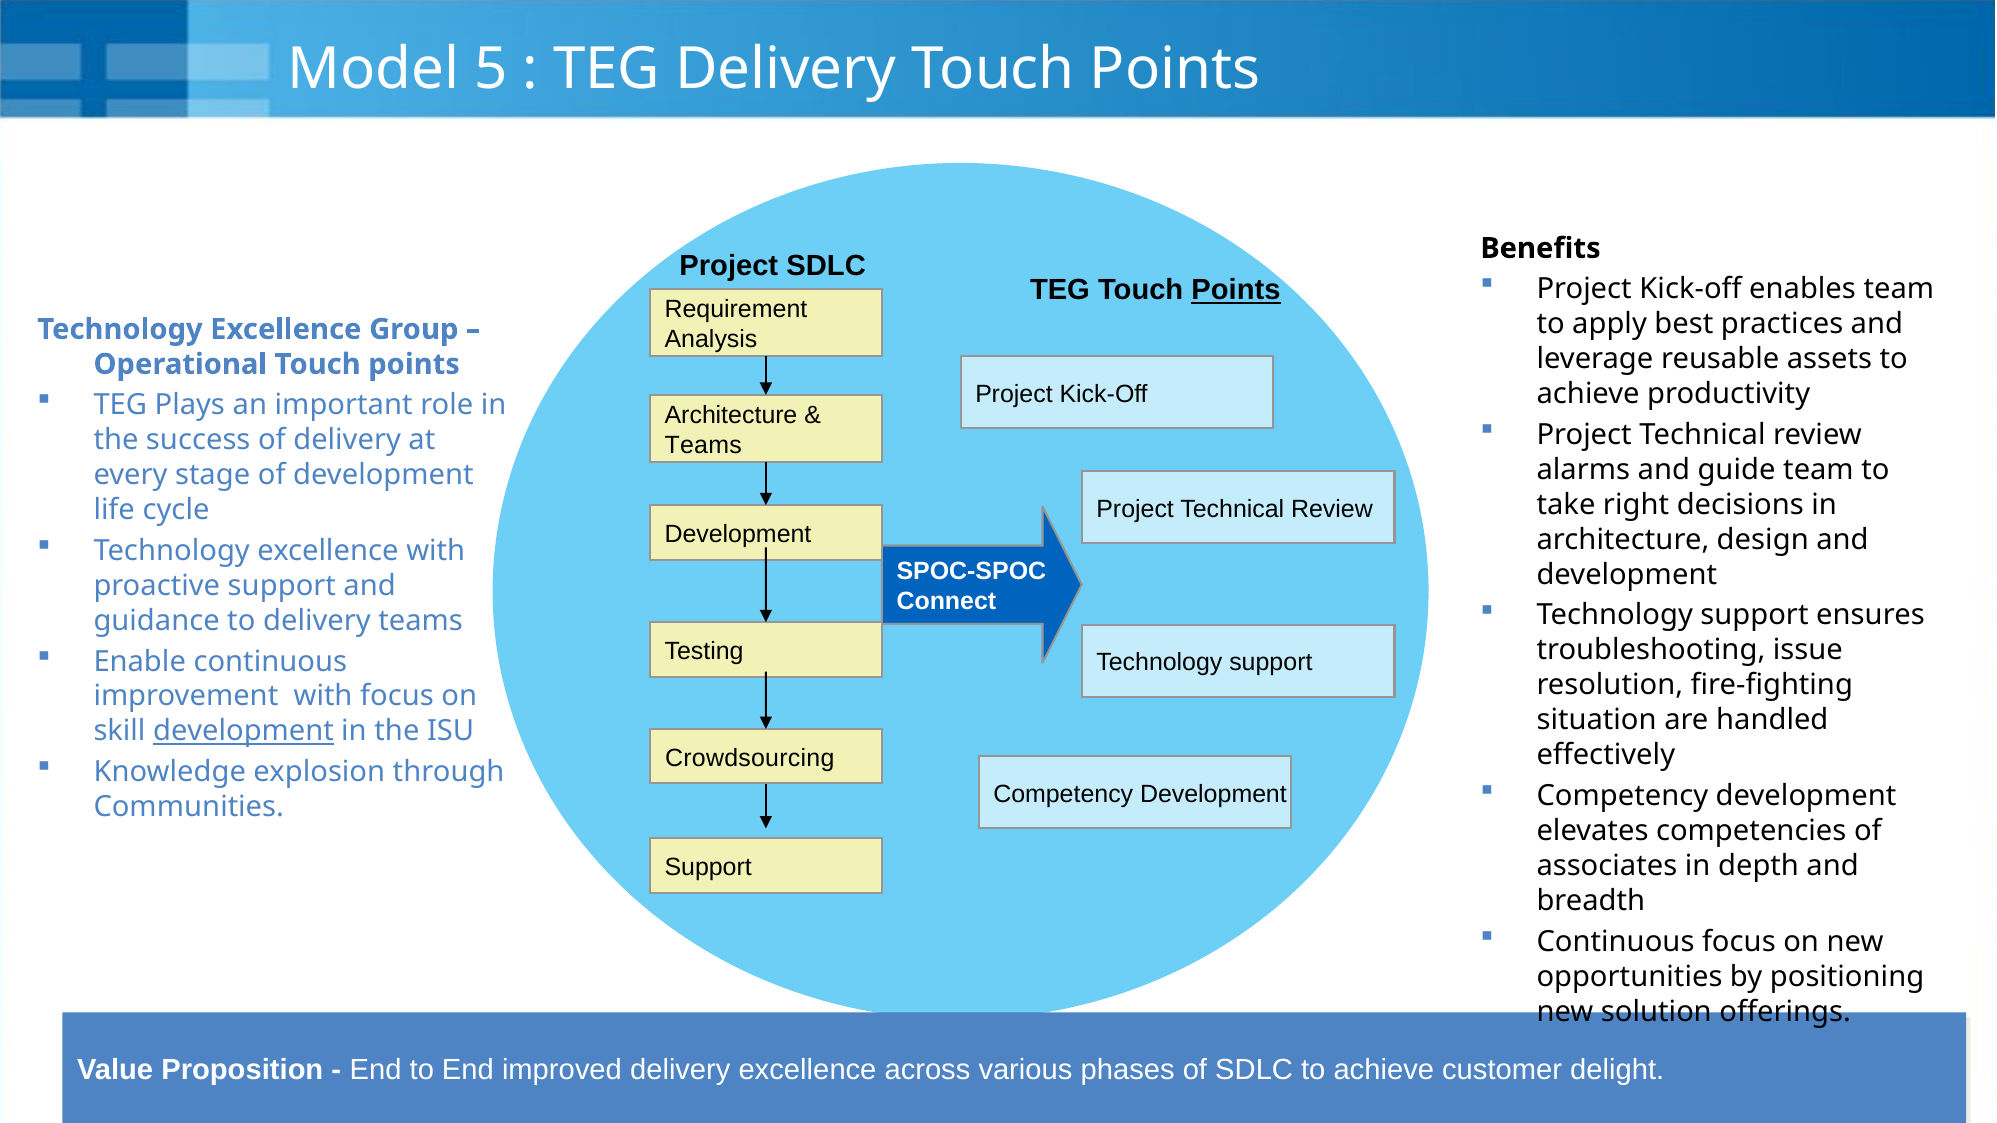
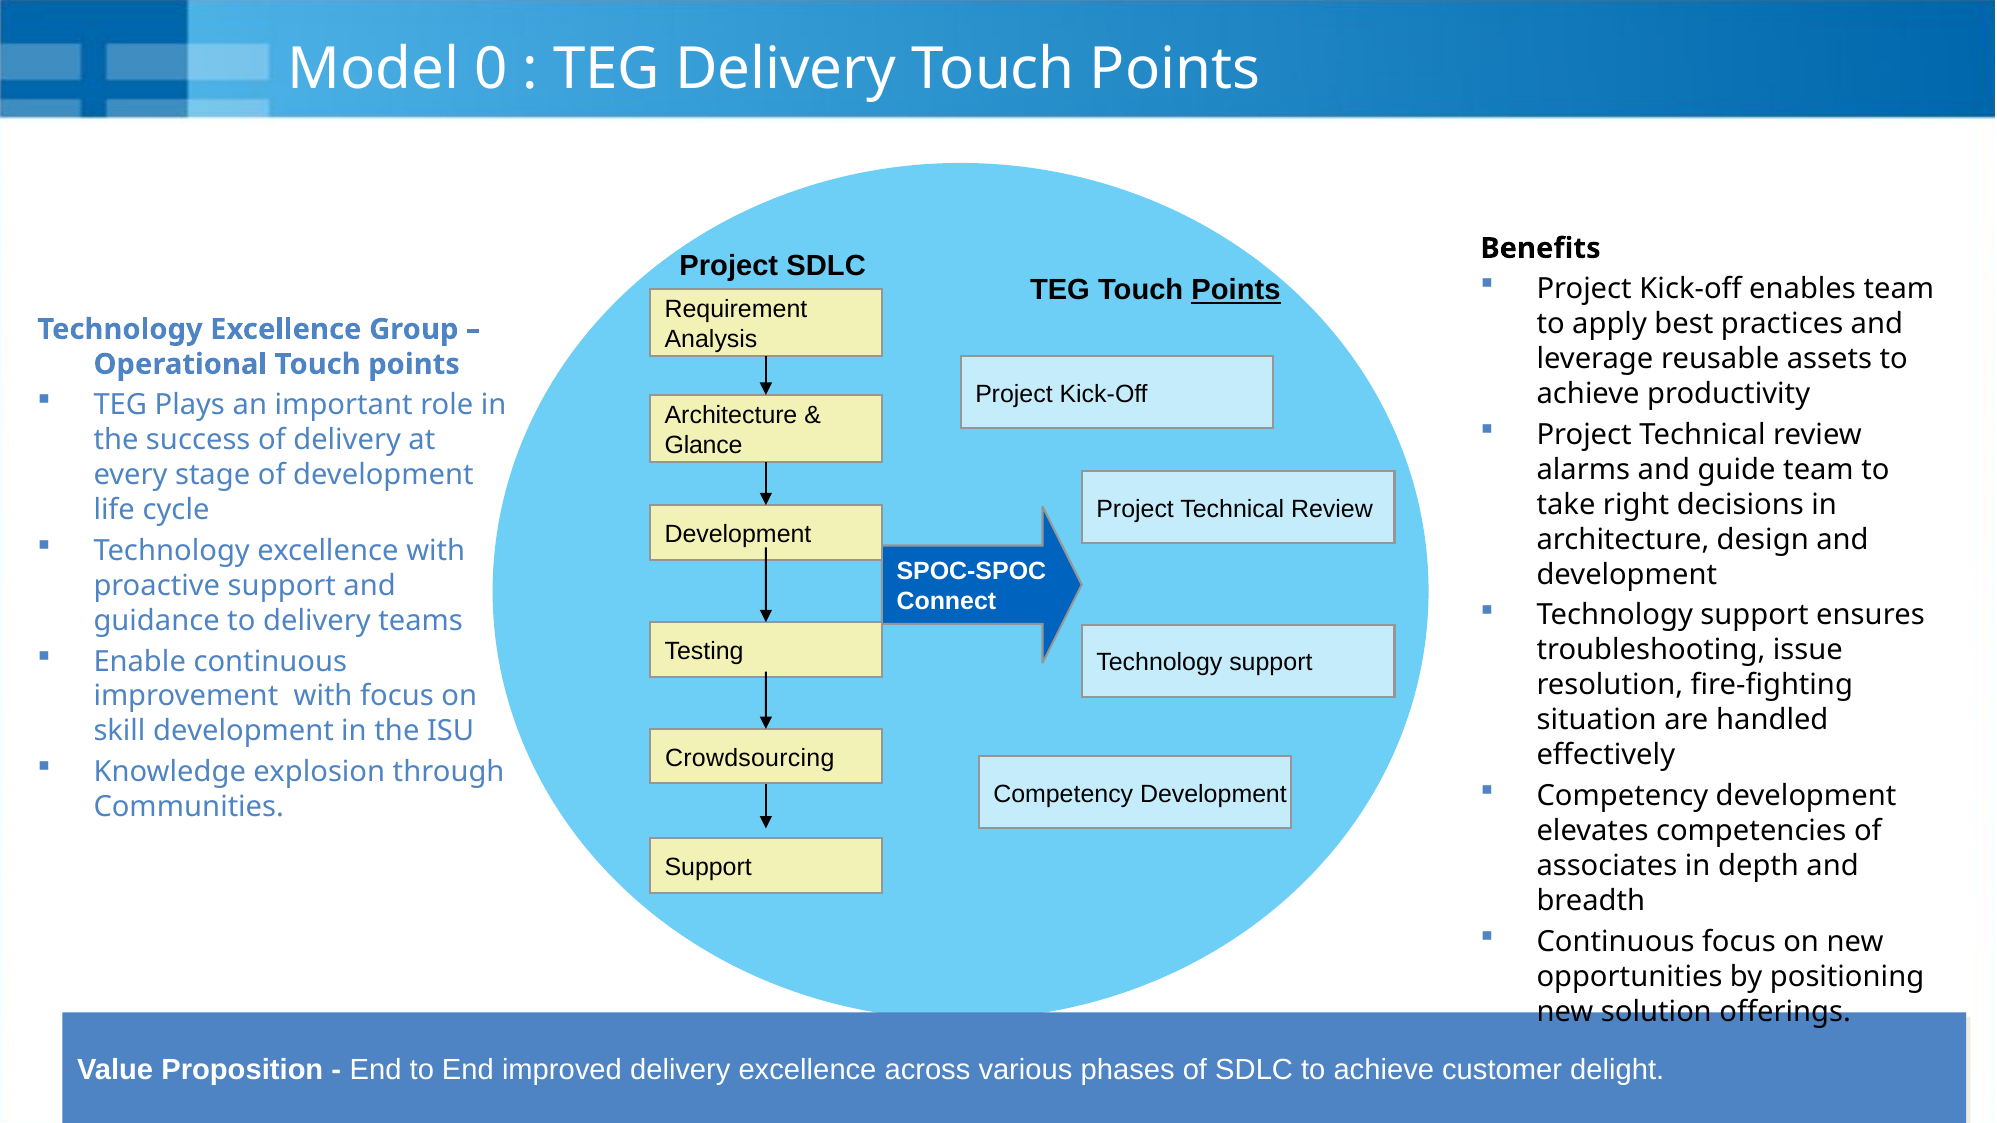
5: 5 -> 0
Teams at (703, 445): Teams -> Glance
development at (243, 732) underline: present -> none
